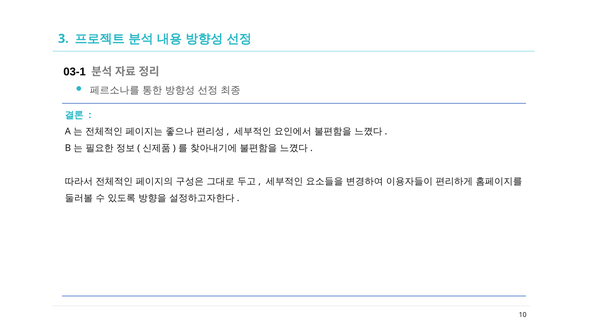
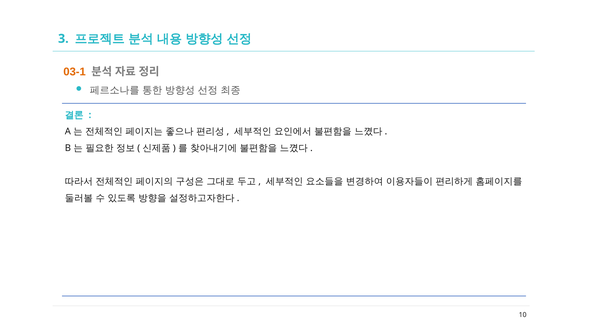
03-1 colour: black -> orange
